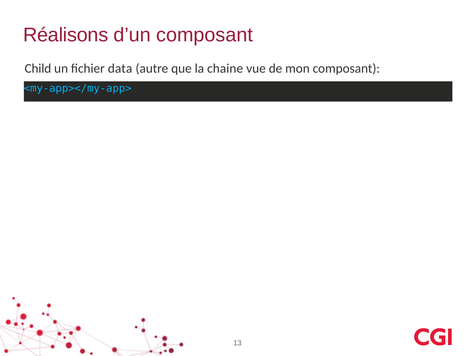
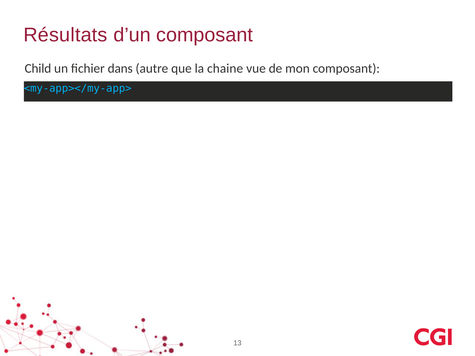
Réalisons: Réalisons -> Résultats
data: data -> dans
